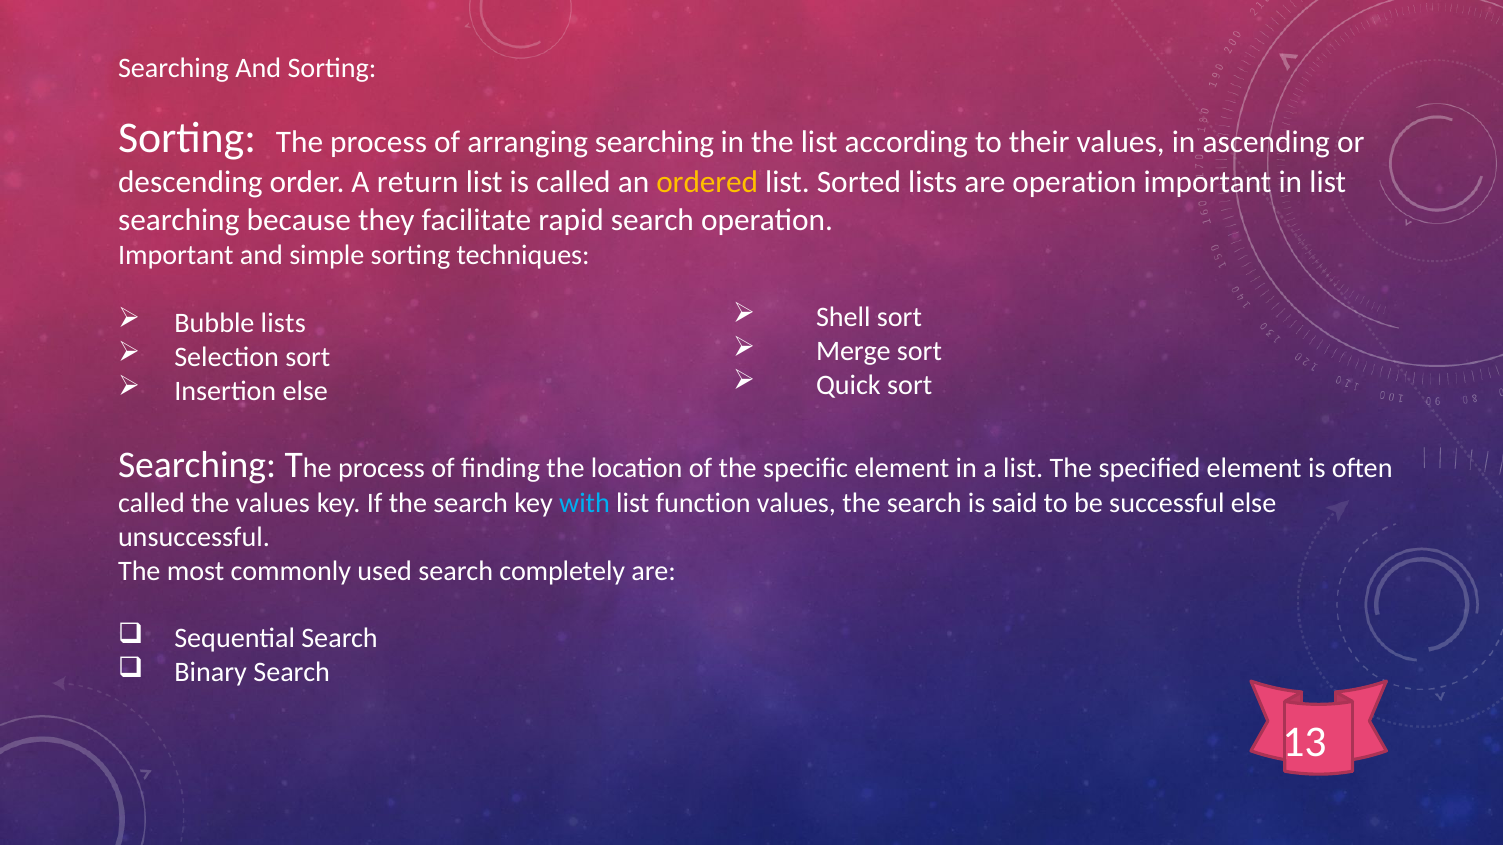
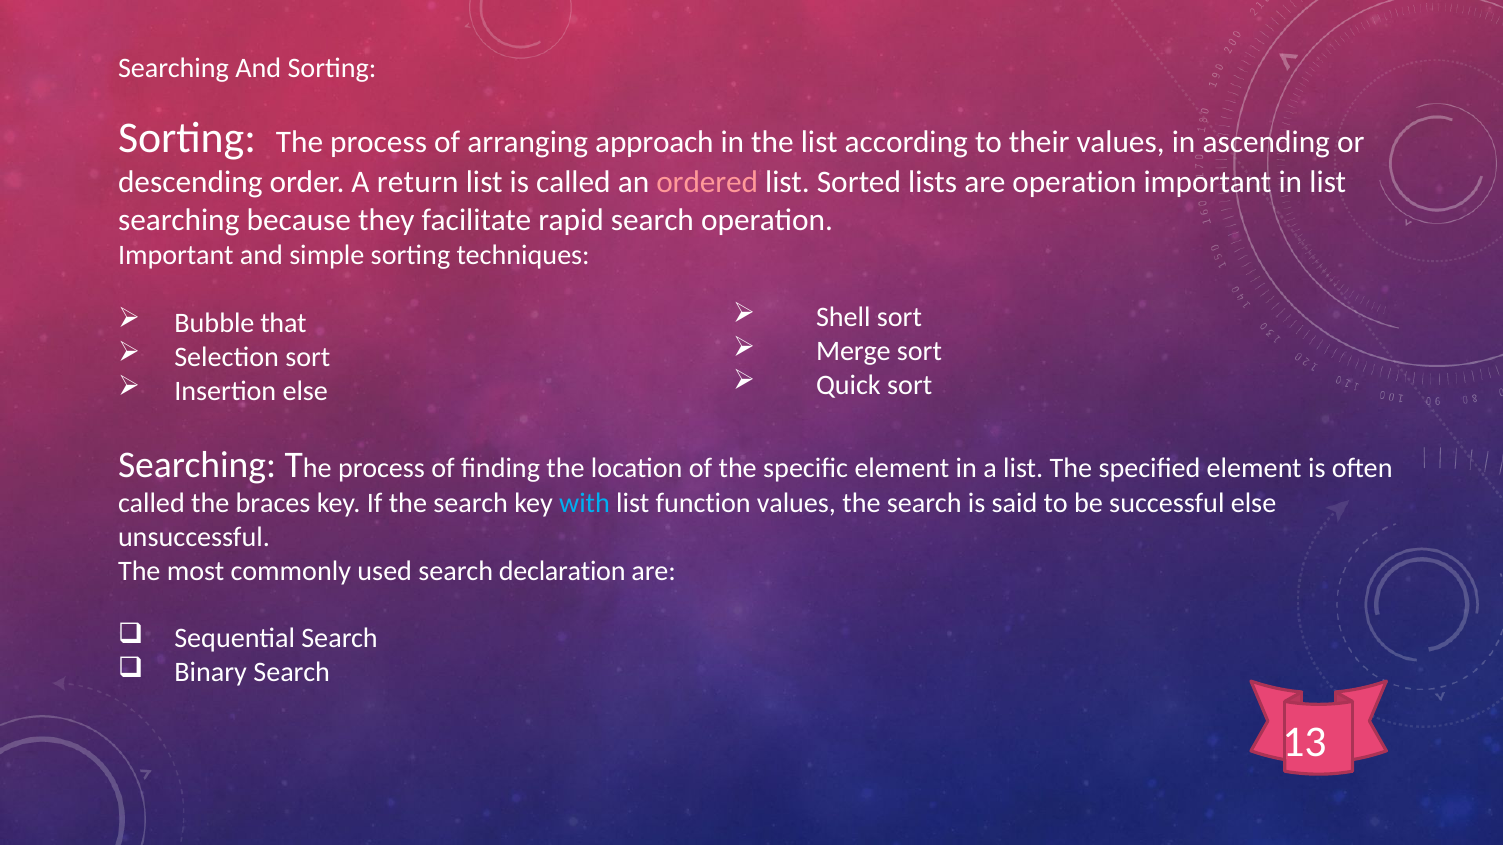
arranging searching: searching -> approach
ordered colour: yellow -> pink
Bubble lists: lists -> that
the values: values -> braces
completely: completely -> declaration
